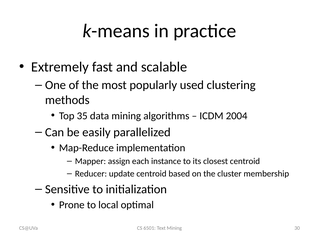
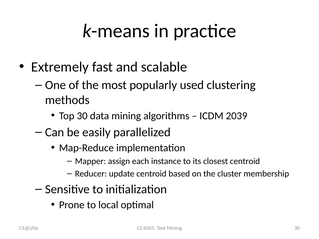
Top 35: 35 -> 30
2004: 2004 -> 2039
